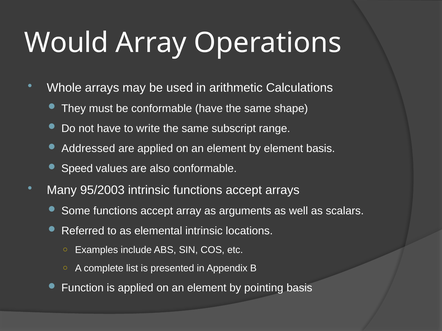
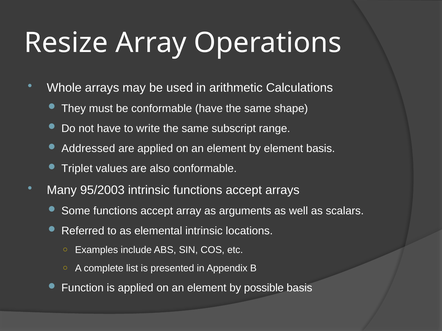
Would: Would -> Resize
Speed: Speed -> Triplet
pointing: pointing -> possible
